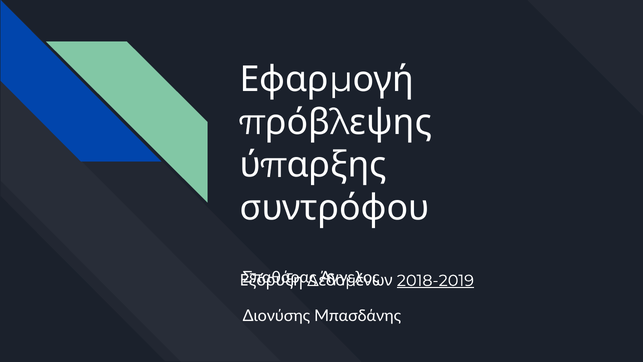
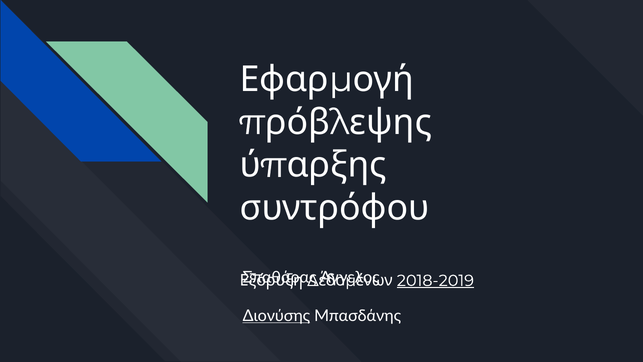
Διονύσης underline: none -> present
